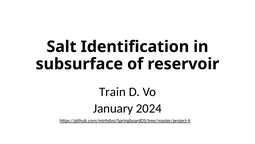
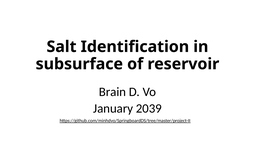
Train: Train -> Brain
2024: 2024 -> 2039
